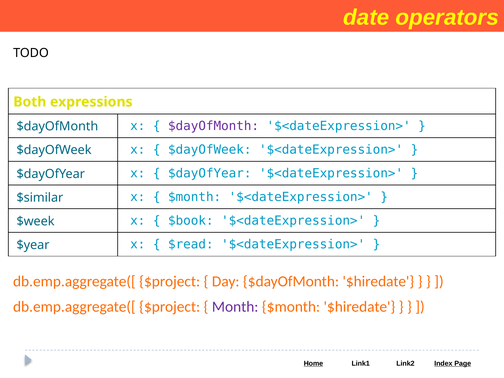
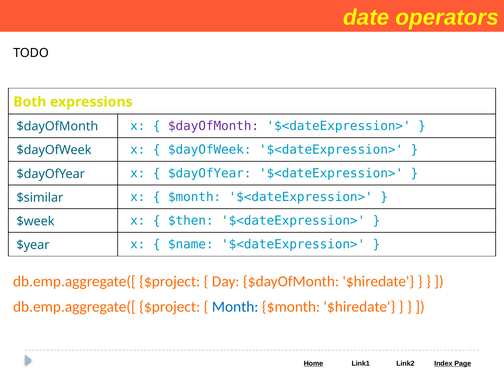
$book: $book -> $then
$read: $read -> $name
Month colour: purple -> blue
